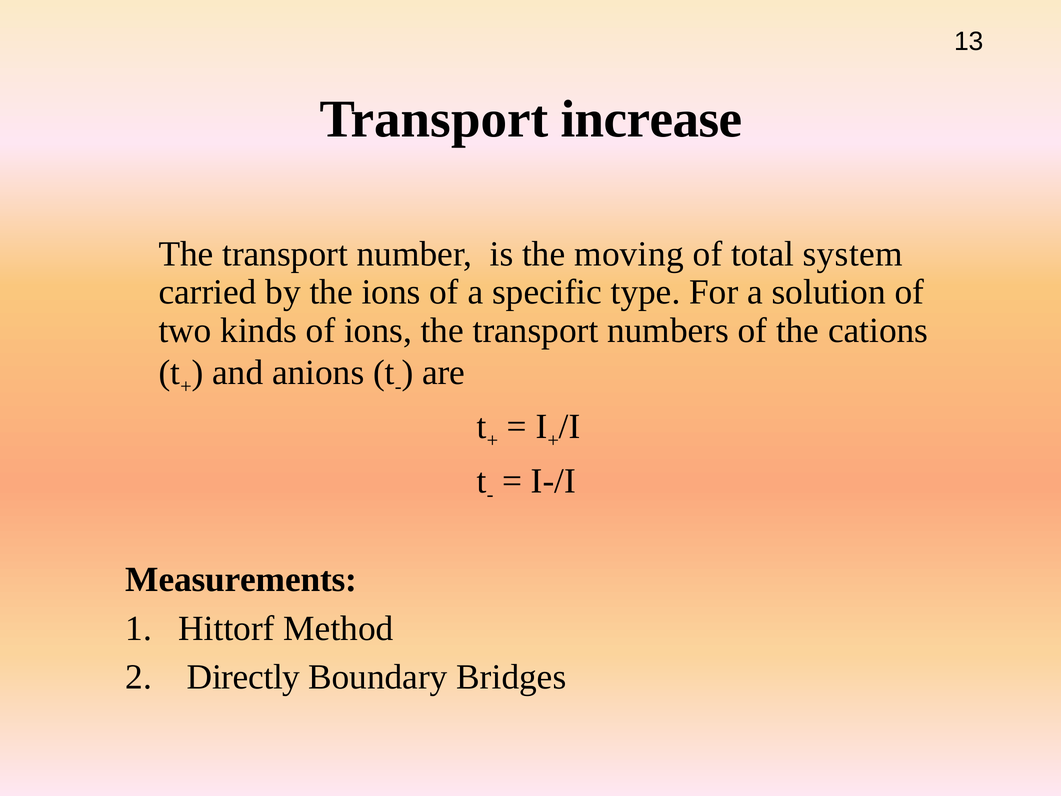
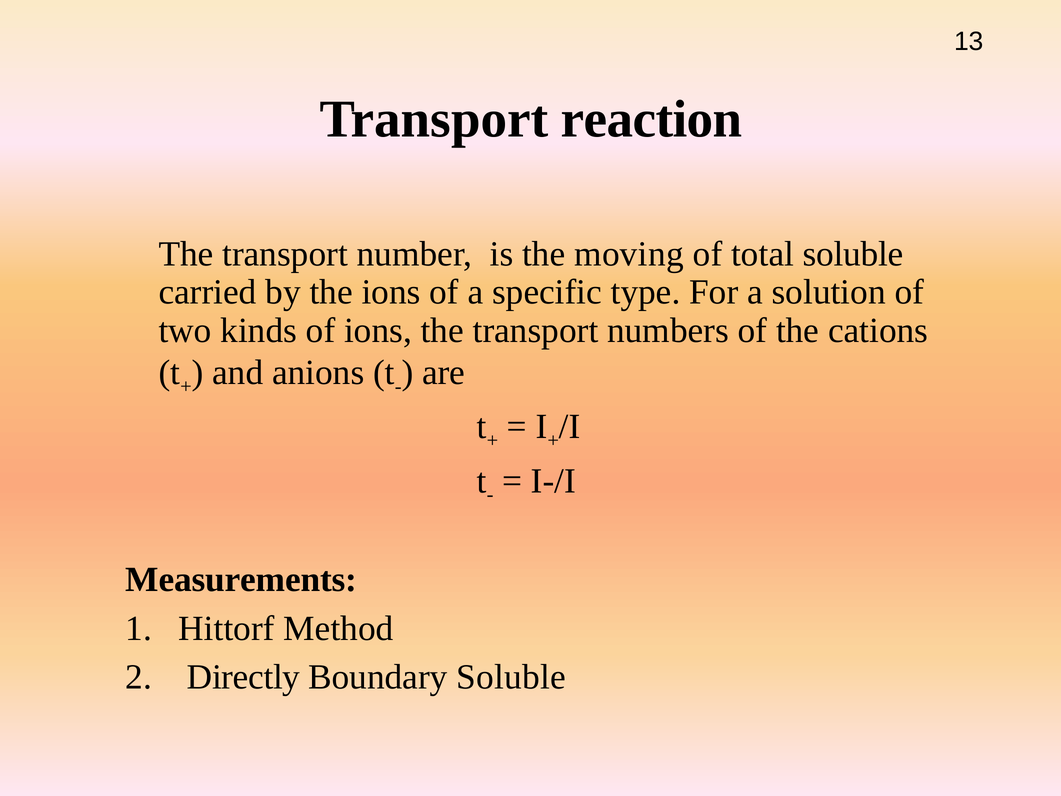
increase: increase -> reaction
total system: system -> soluble
Boundary Bridges: Bridges -> Soluble
